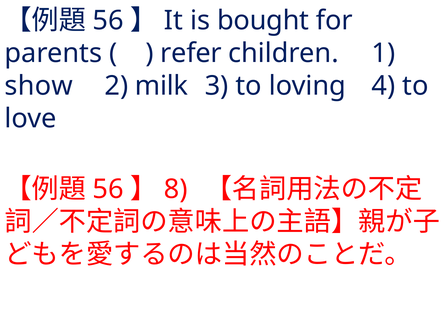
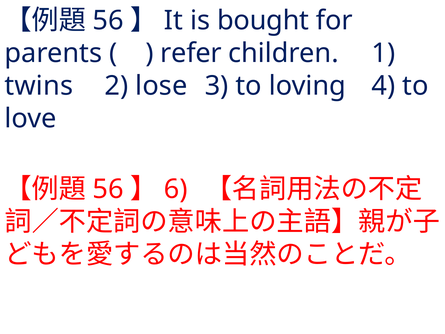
show: show -> twins
milk: milk -> lose
8: 8 -> 6
